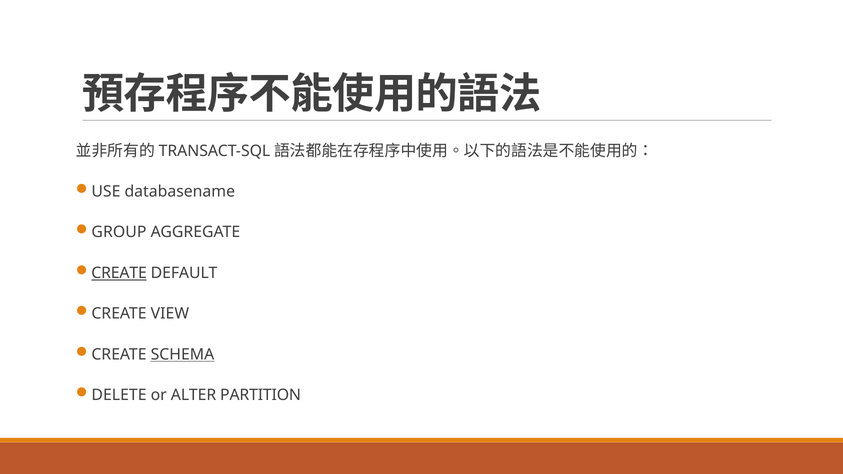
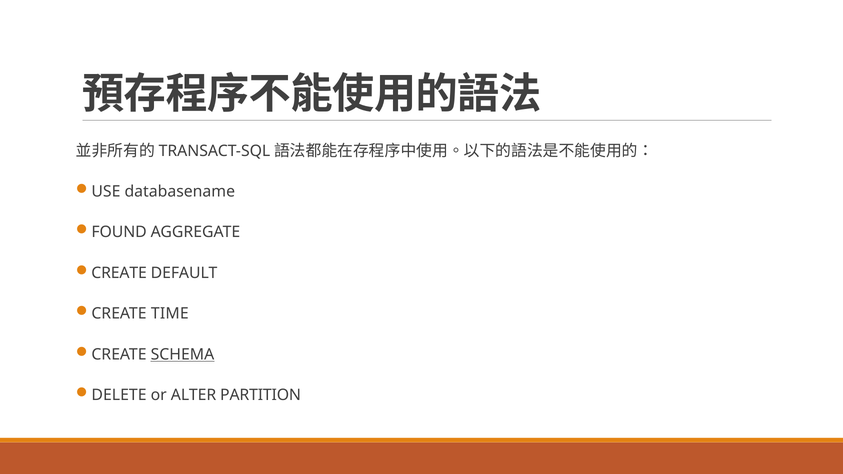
GROUP: GROUP -> FOUND
CREATE at (119, 273) underline: present -> none
VIEW: VIEW -> TIME
